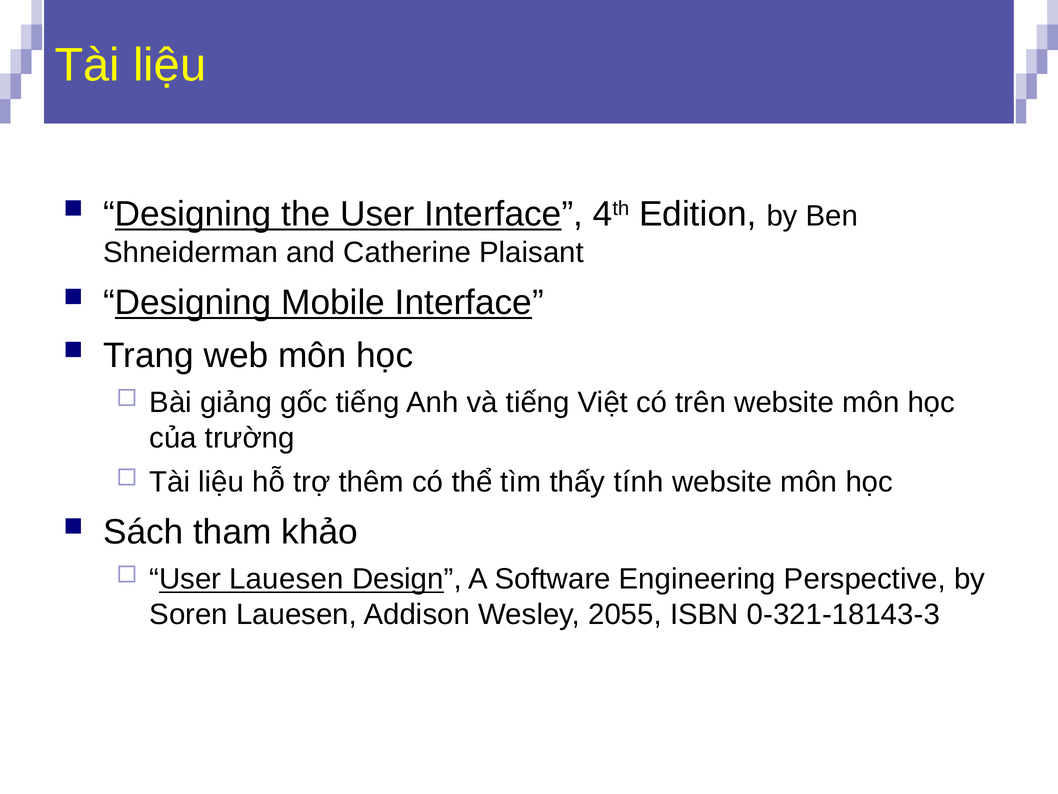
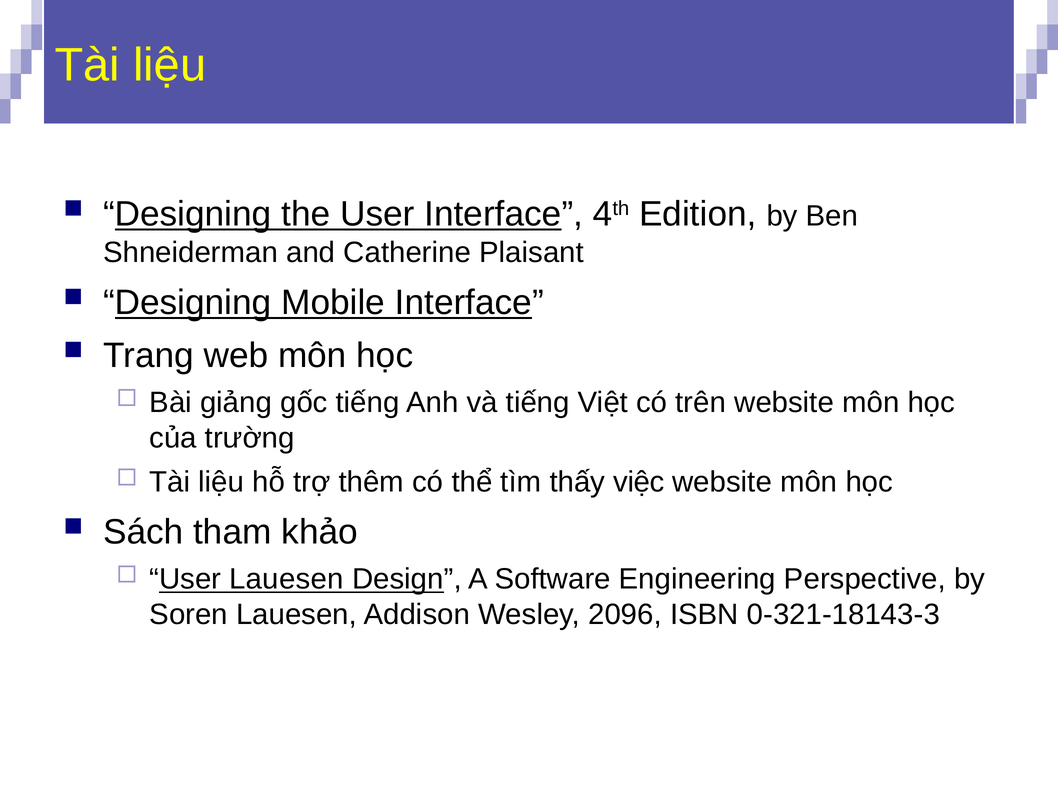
tính: tính -> việc
2055: 2055 -> 2096
